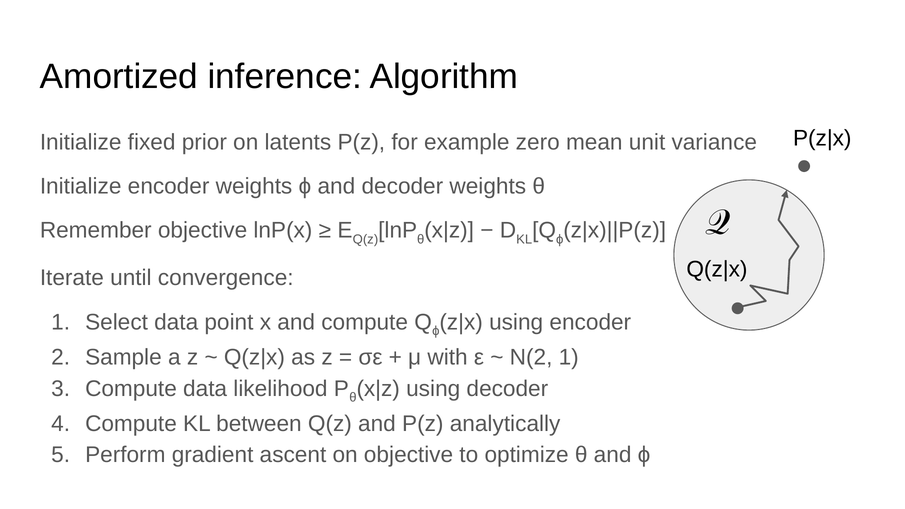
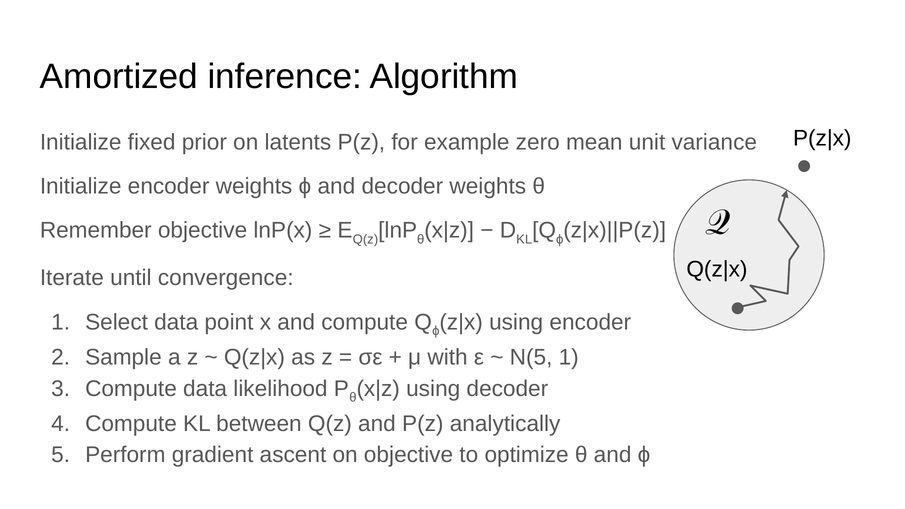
N(2: N(2 -> N(5
